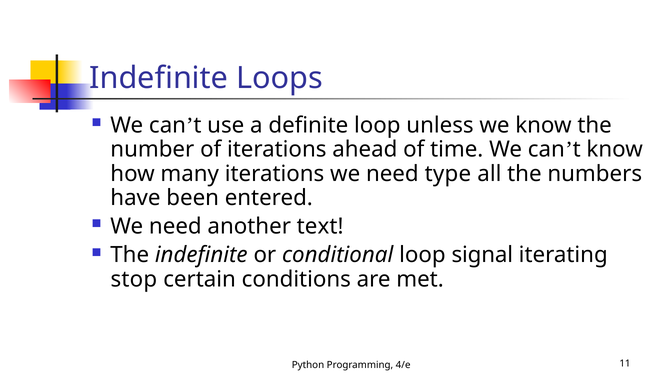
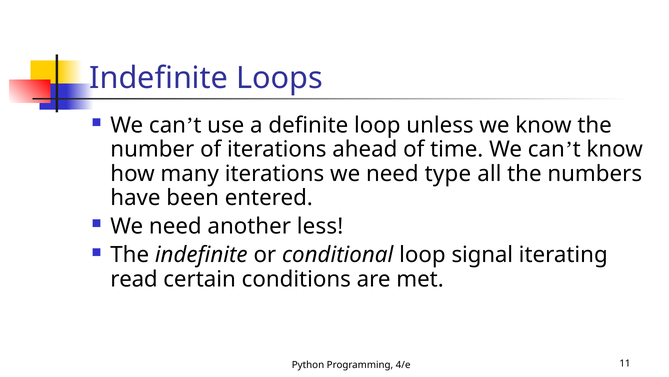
text: text -> less
stop: stop -> read
